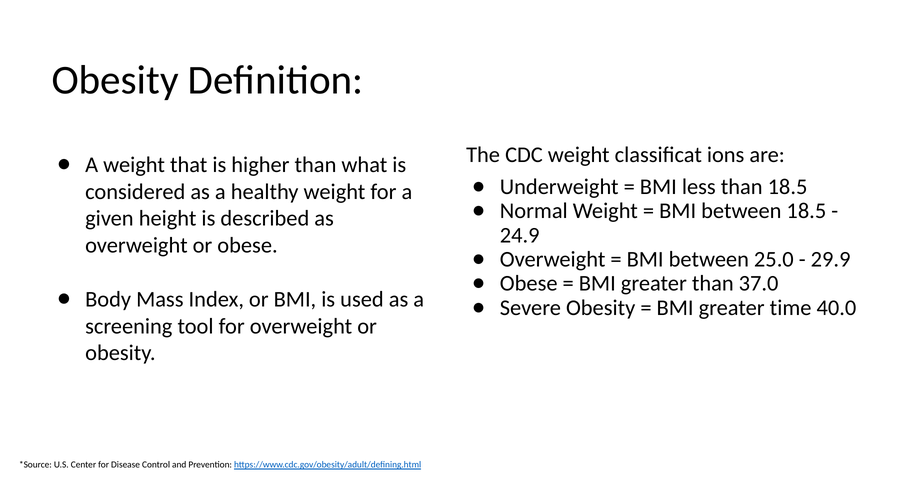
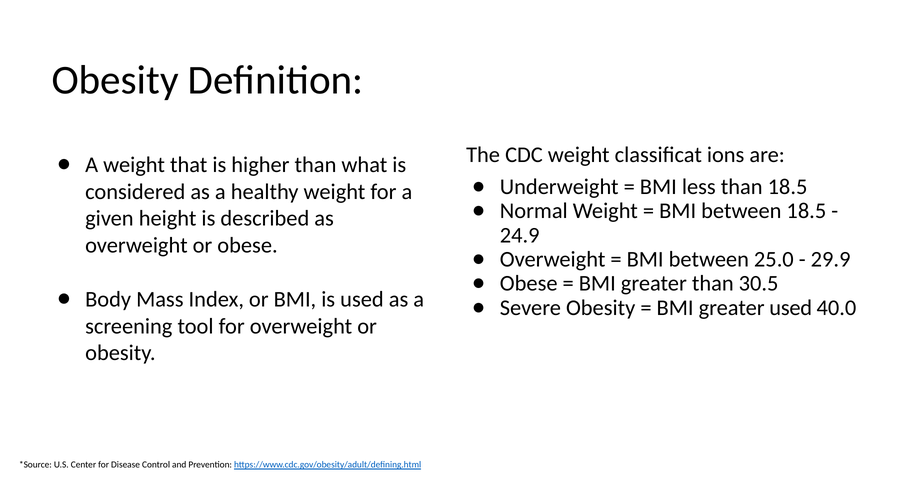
37.0: 37.0 -> 30.5
greater time: time -> used
